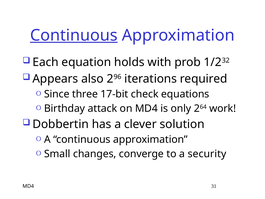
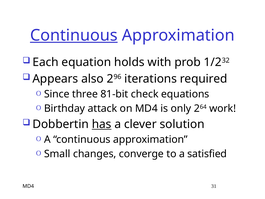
17-bit: 17-bit -> 81-bit
has underline: none -> present
security: security -> satisfied
